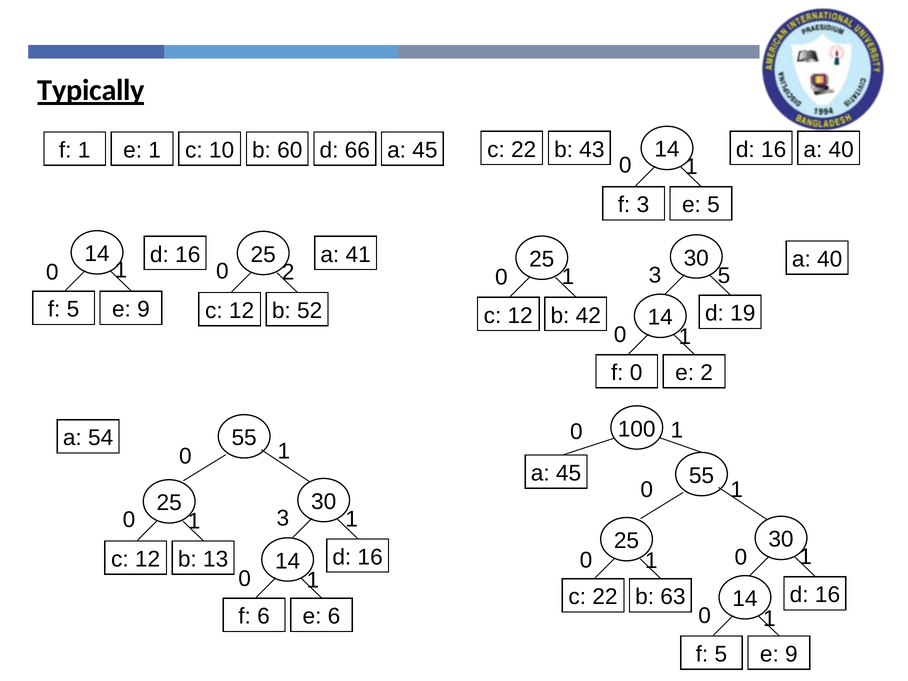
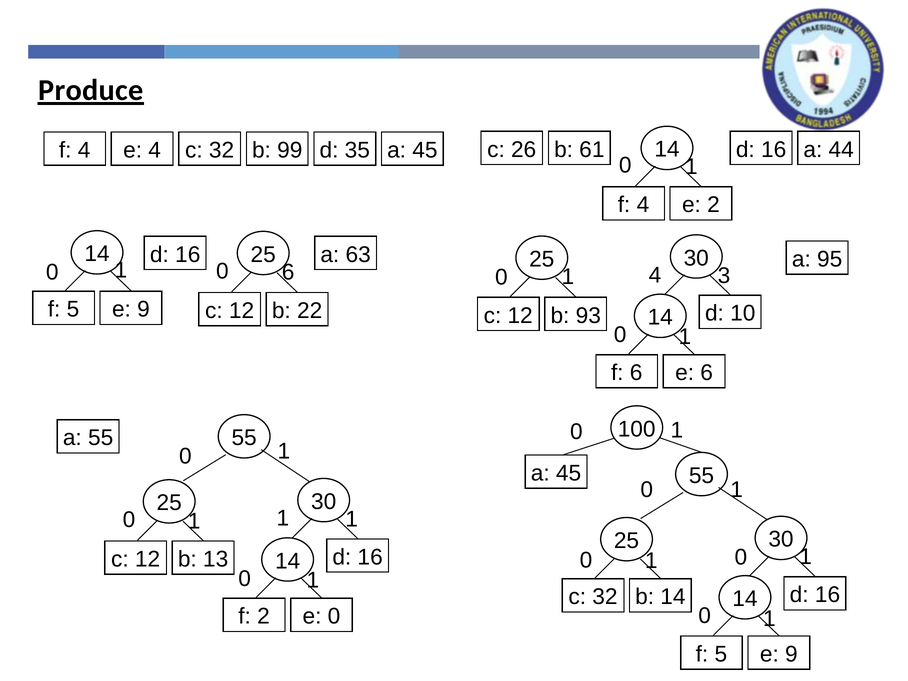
Typically: Typically -> Produce
22 at (524, 150): 22 -> 26
43: 43 -> 61
1 at (84, 150): 1 -> 4
e 1: 1 -> 4
10 at (222, 150): 10 -> 32
60: 60 -> 99
66: 66 -> 35
40 at (841, 150): 40 -> 44
3 at (643, 205): 3 -> 4
e 5: 5 -> 2
41: 41 -> 63
30 a 40: 40 -> 95
1 2: 2 -> 6
1 5: 5 -> 3
3 at (655, 275): 3 -> 4
52: 52 -> 22
19: 19 -> 10
42: 42 -> 93
f 0: 0 -> 6
e 2: 2 -> 6
a 54: 54 -> 55
3 at (283, 518): 3 -> 1
22 at (605, 597): 22 -> 32
b 63: 63 -> 14
f 6: 6 -> 2
e 6: 6 -> 0
